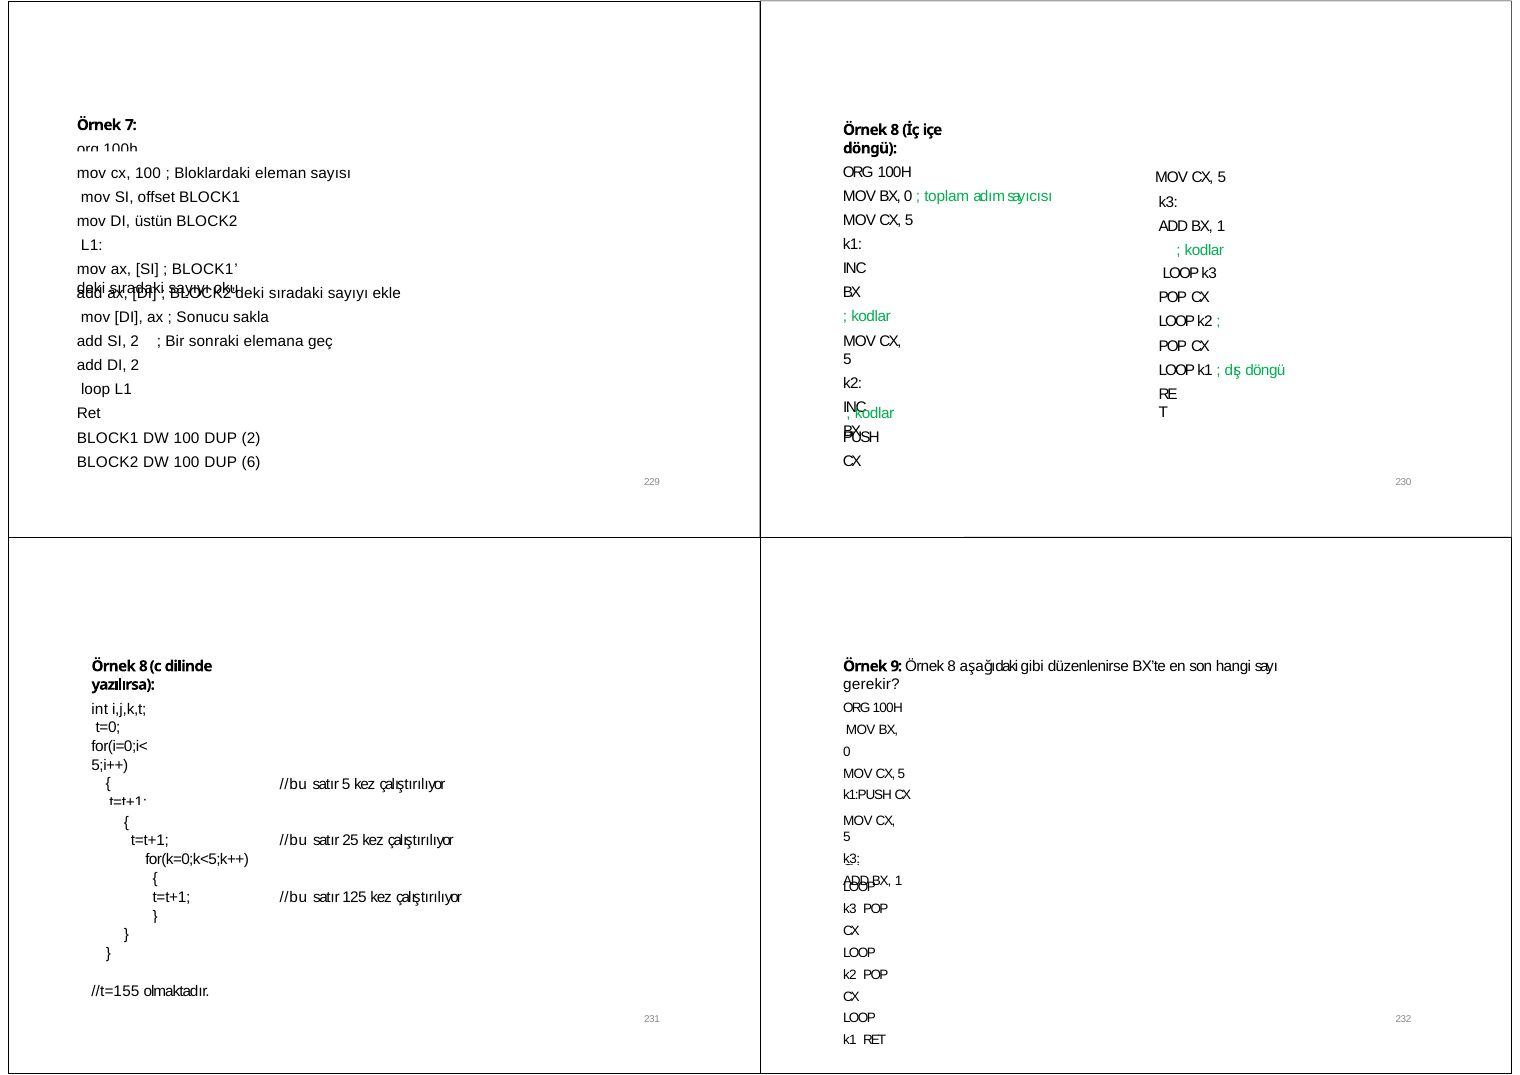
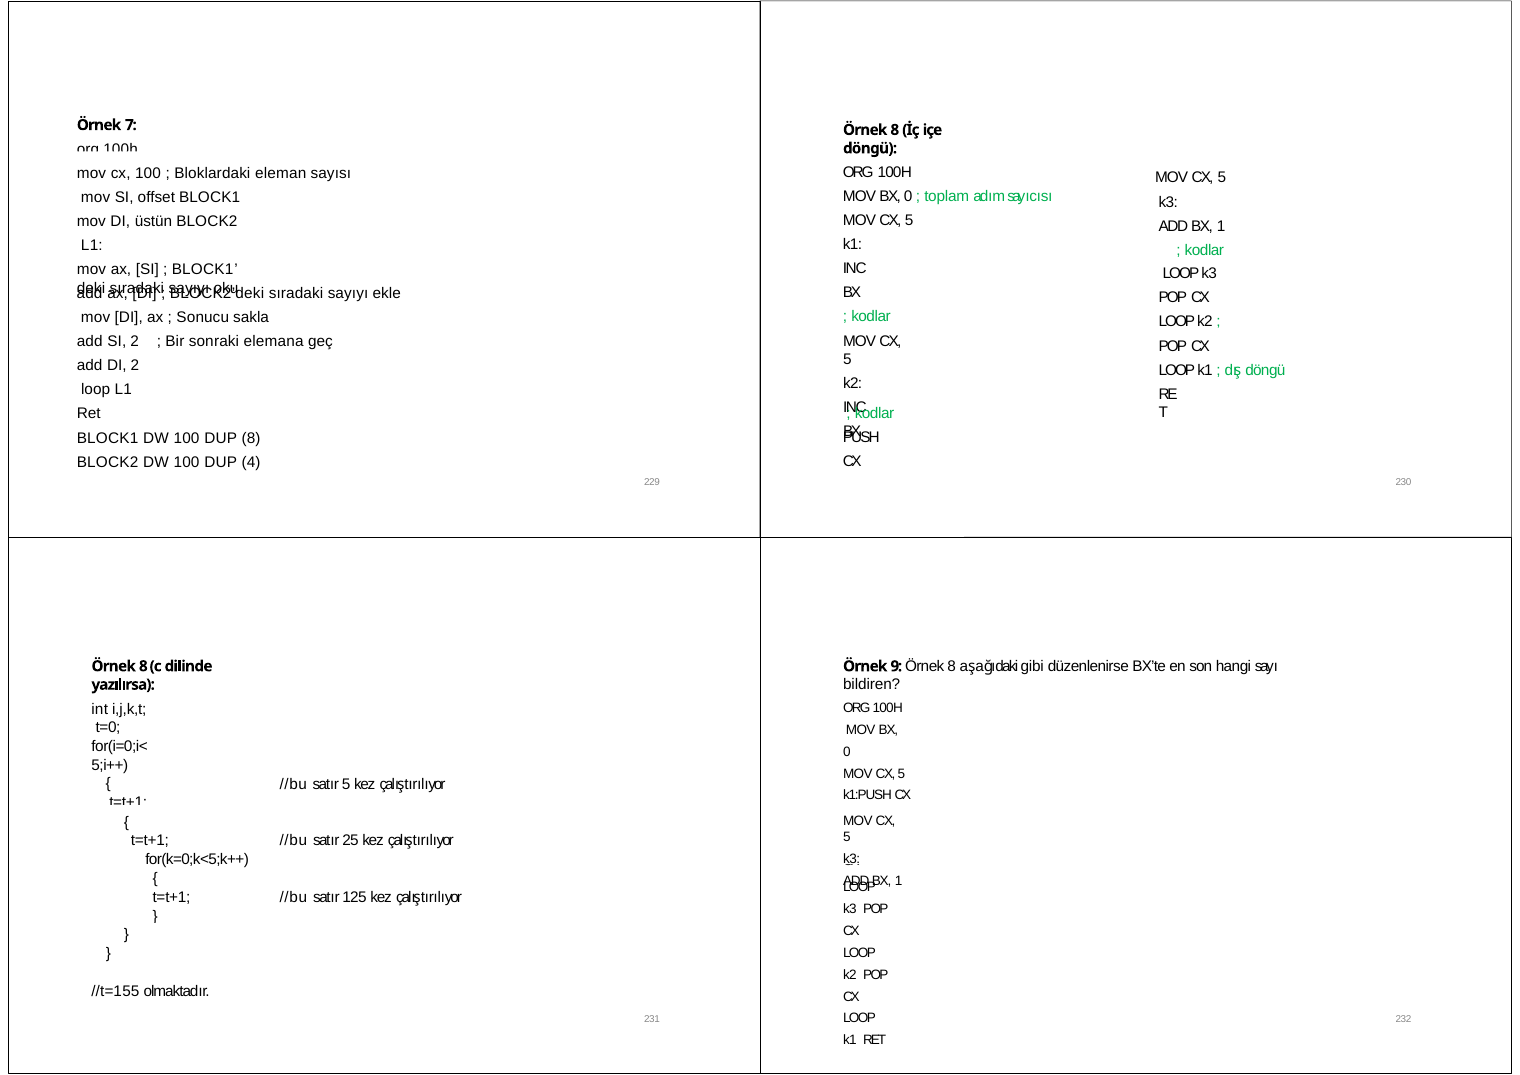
DUP 2: 2 -> 8
6: 6 -> 4
gerekir: gerekir -> bildiren
